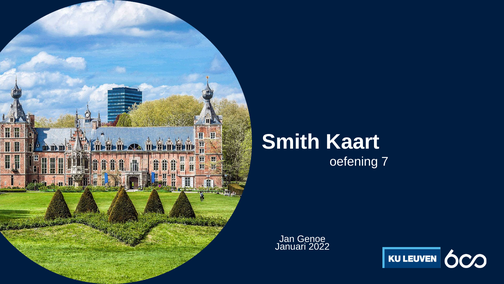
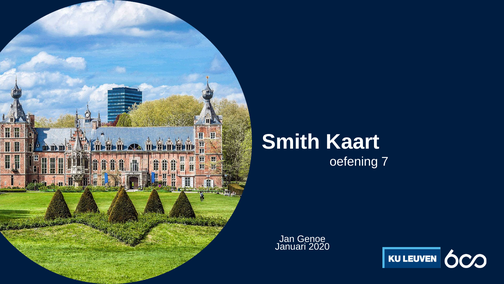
2022: 2022 -> 2020
